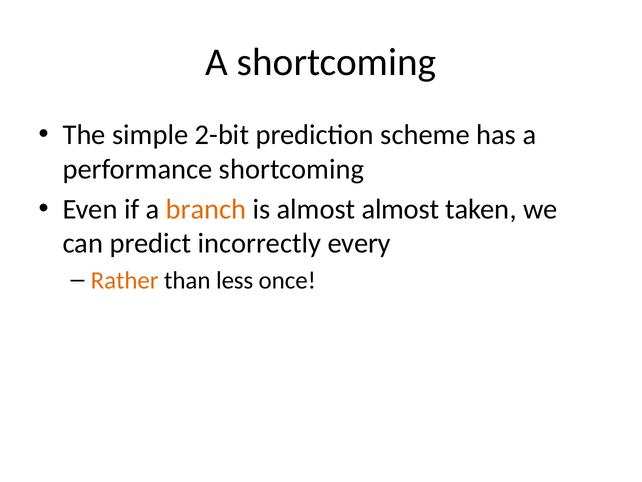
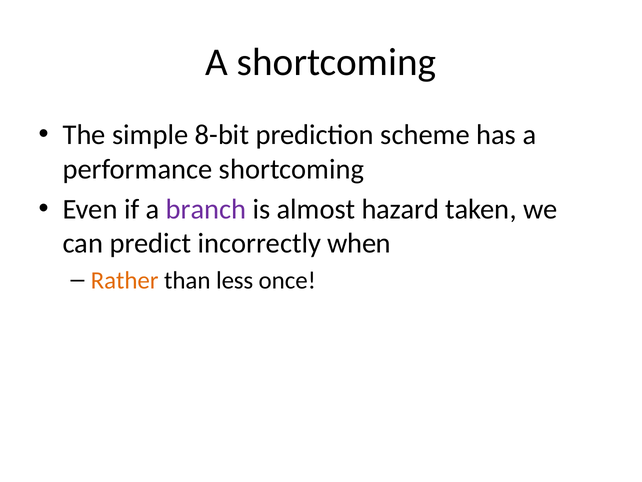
2-bit: 2-bit -> 8-bit
branch colour: orange -> purple
almost almost: almost -> hazard
every: every -> when
